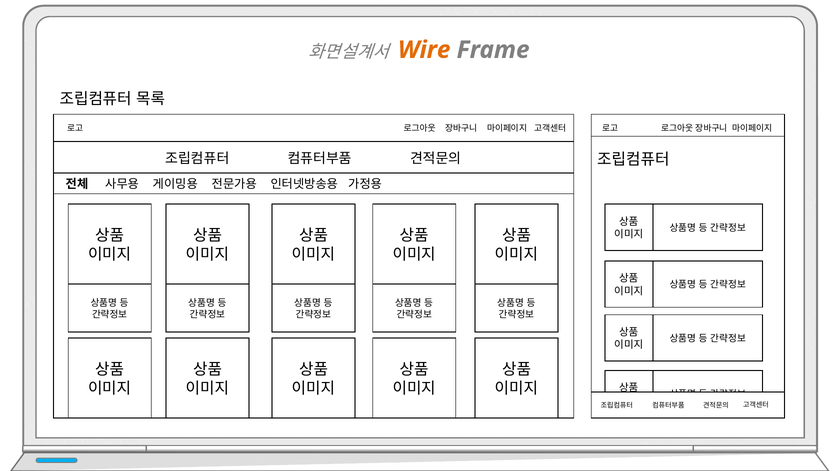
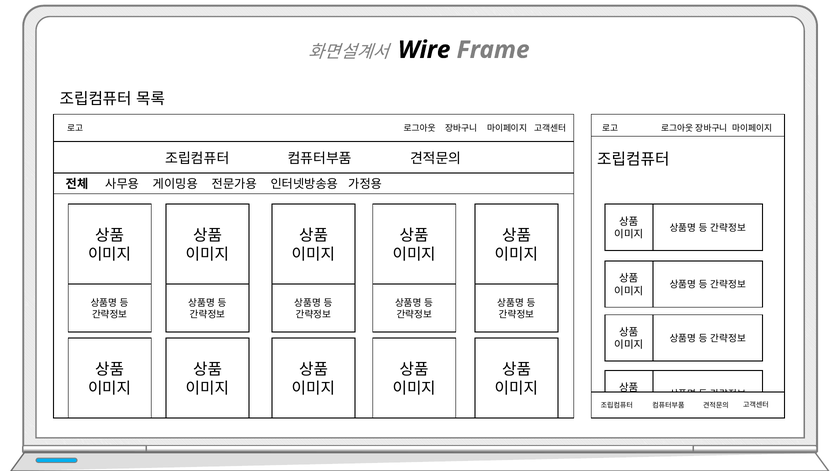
Wire colour: orange -> black
